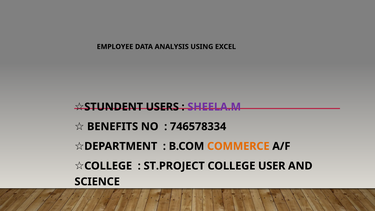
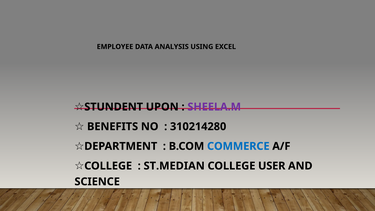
USERS: USERS -> UPON
746578334: 746578334 -> 310214280
COMMERCE colour: orange -> blue
ST.PROJECT: ST.PROJECT -> ST.MEDIAN
